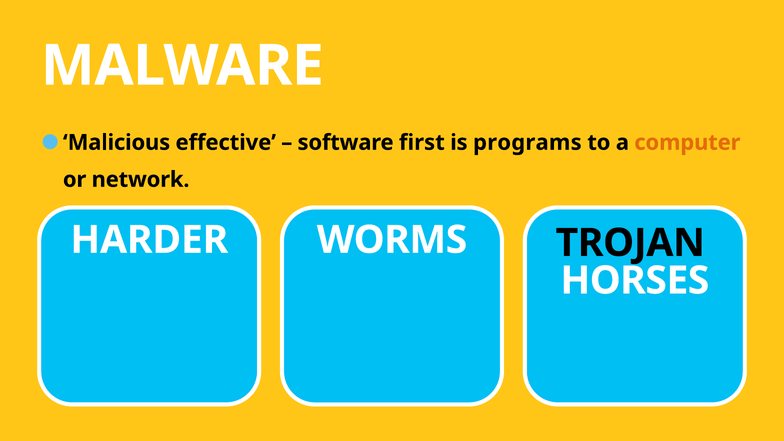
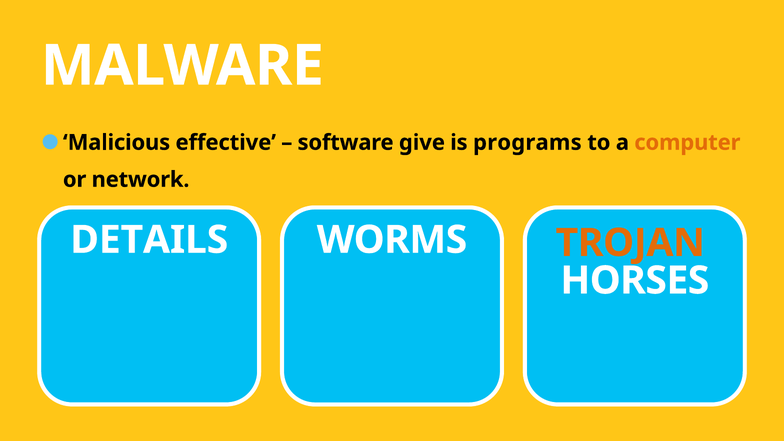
first: first -> give
HARDER: HARDER -> DETAILS
TROJAN colour: black -> orange
